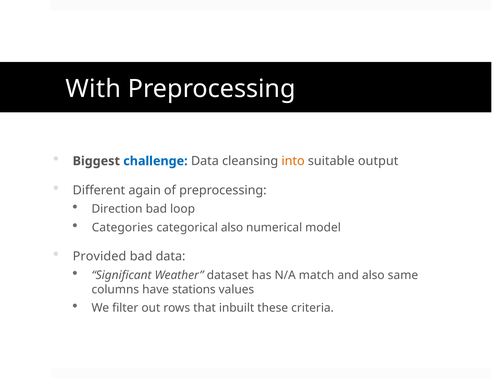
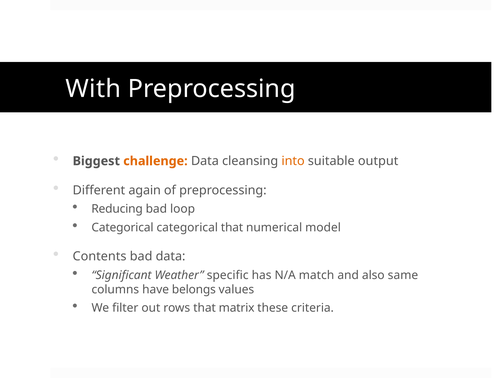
challenge colour: blue -> orange
Direction: Direction -> Reducing
Categories at (122, 228): Categories -> Categorical
categorical also: also -> that
Provided: Provided -> Contents
dataset: dataset -> specific
stations: stations -> belongs
inbuilt: inbuilt -> matrix
